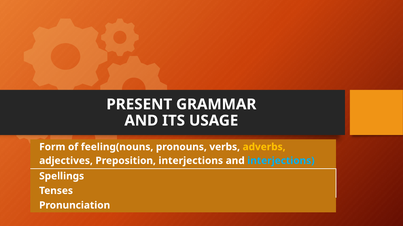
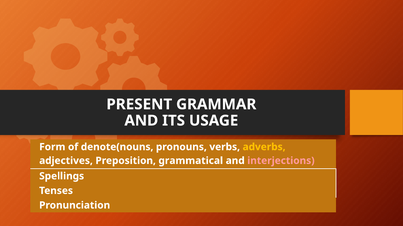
feeling(nouns: feeling(nouns -> denote(nouns
Preposition interjections: interjections -> grammatical
interjections at (281, 161) colour: light blue -> pink
